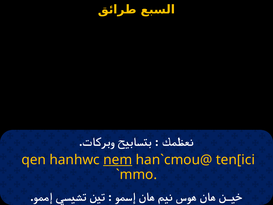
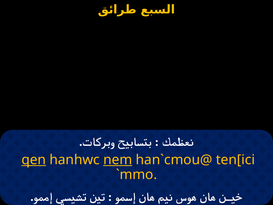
qen underline: none -> present
